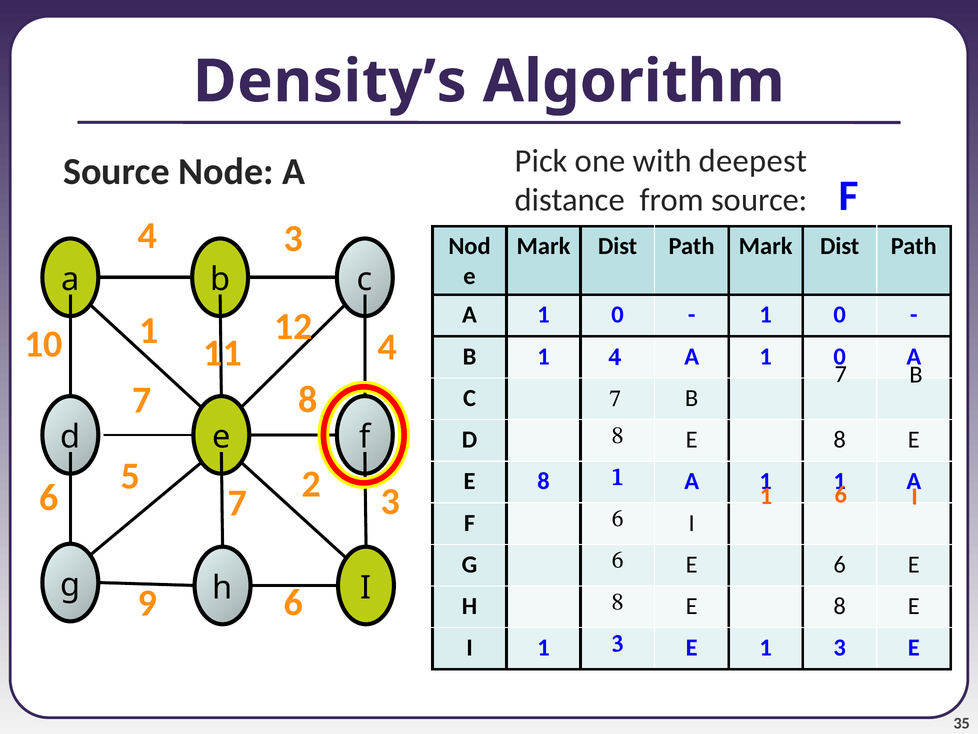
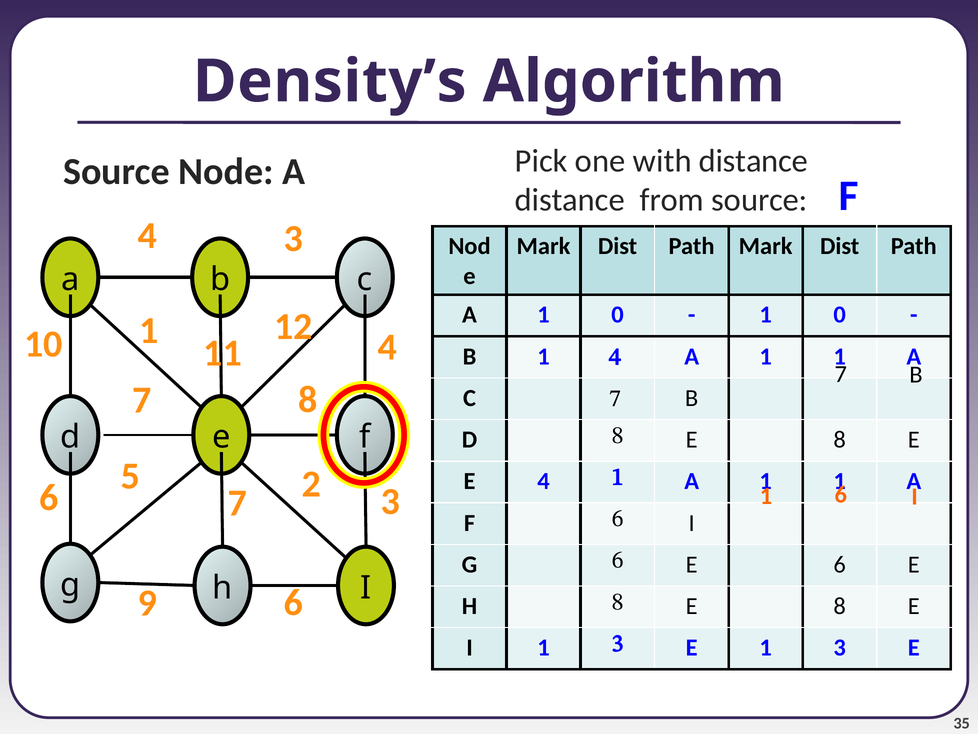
with deepest: deepest -> distance
0 at (840, 356): 0 -> 1
8 at (544, 481): 8 -> 4
